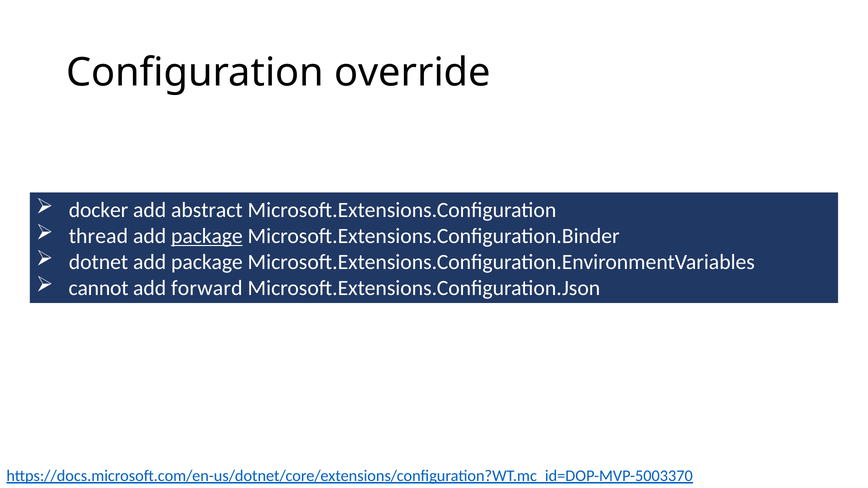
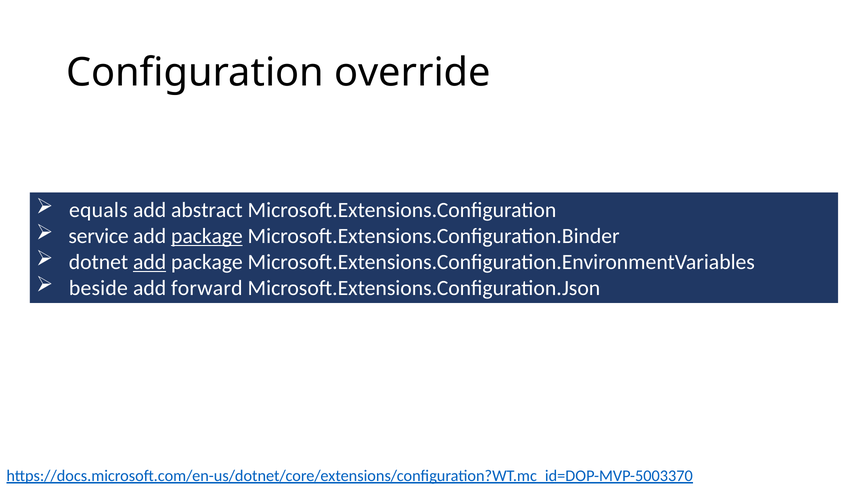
docker: docker -> equals
thread: thread -> service
add at (150, 262) underline: none -> present
cannot: cannot -> beside
